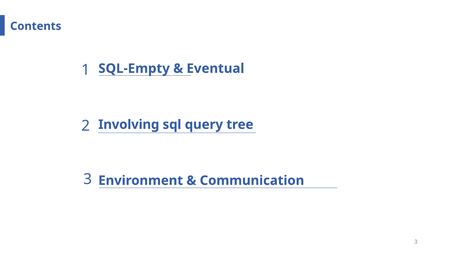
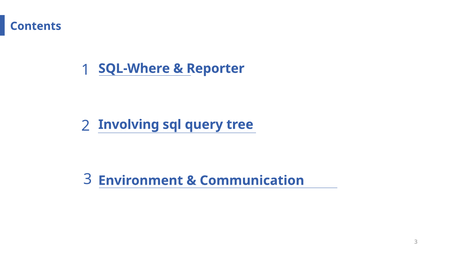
SQL-Empty: SQL-Empty -> SQL-Where
Eventual: Eventual -> Reporter
